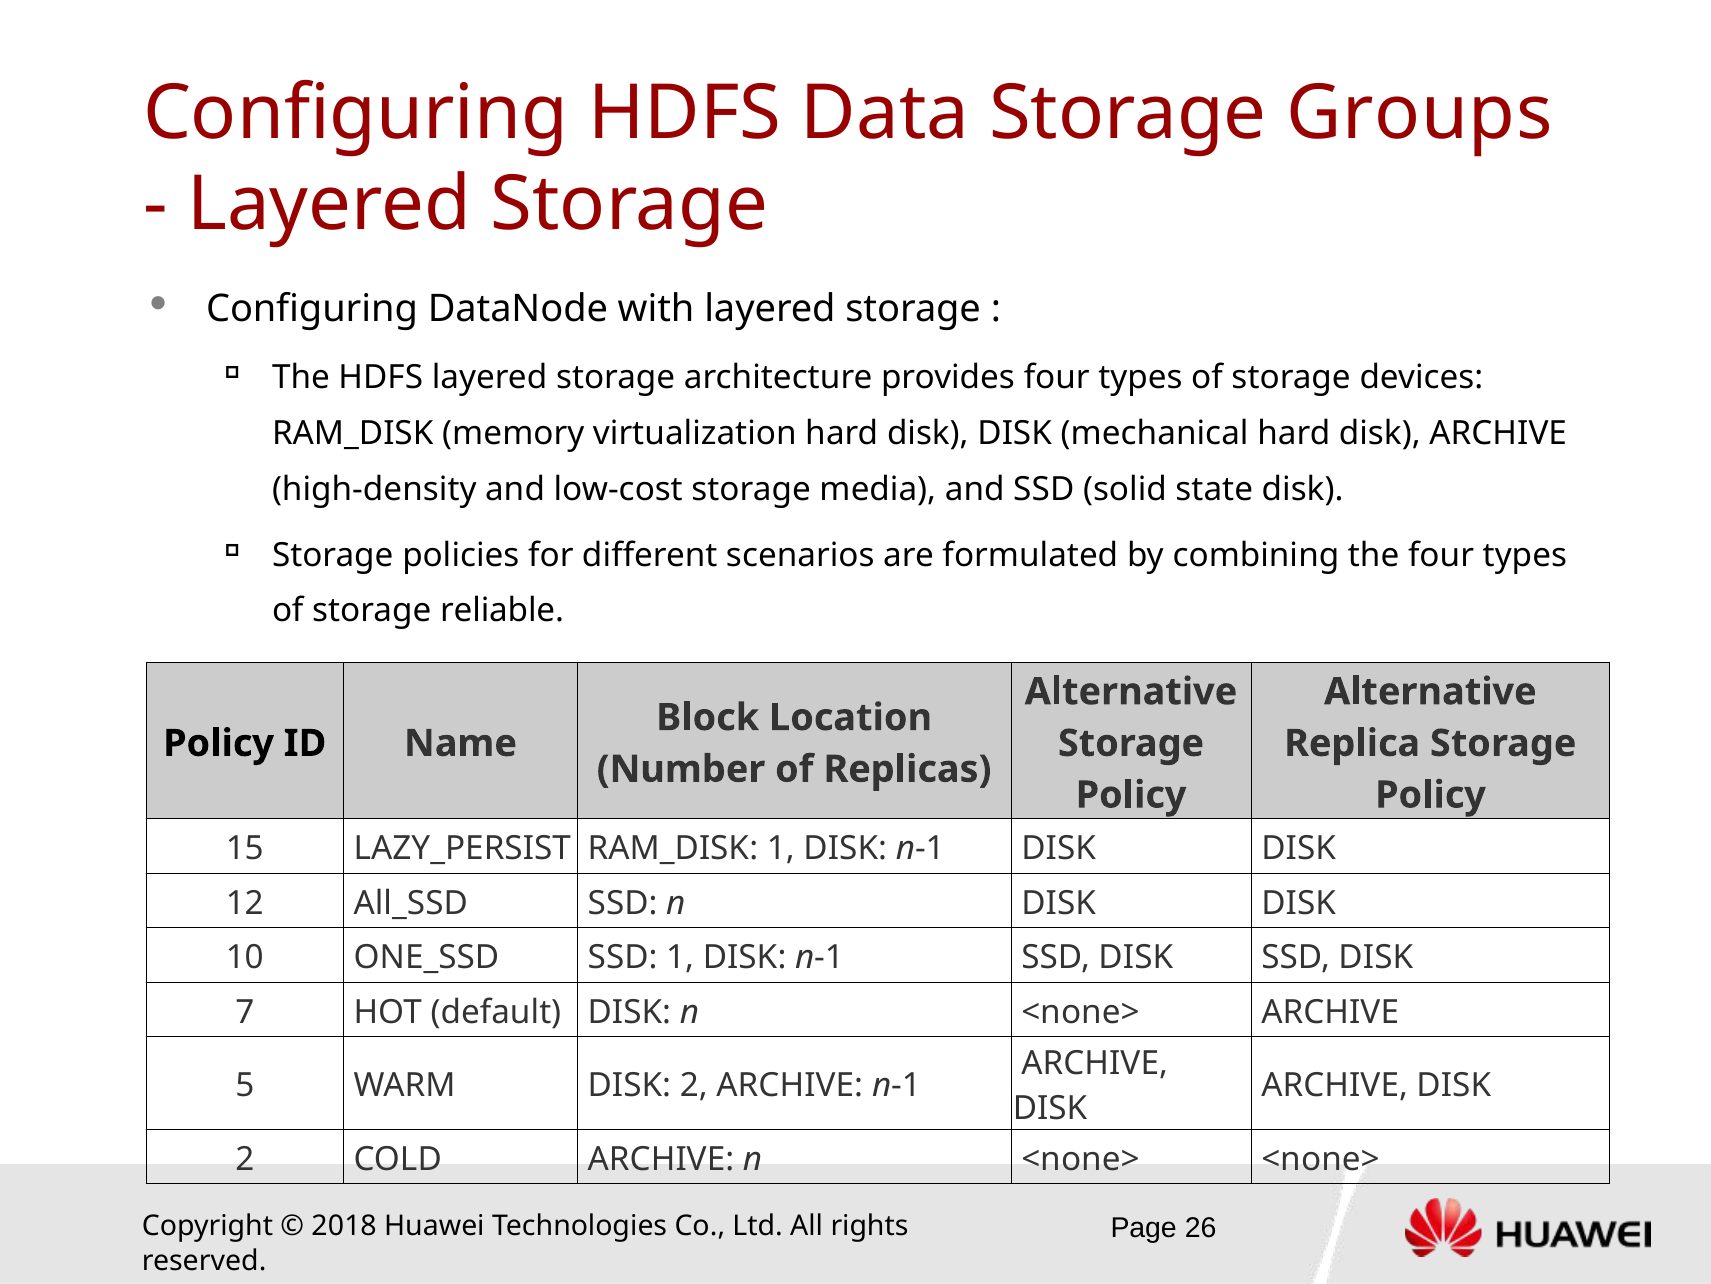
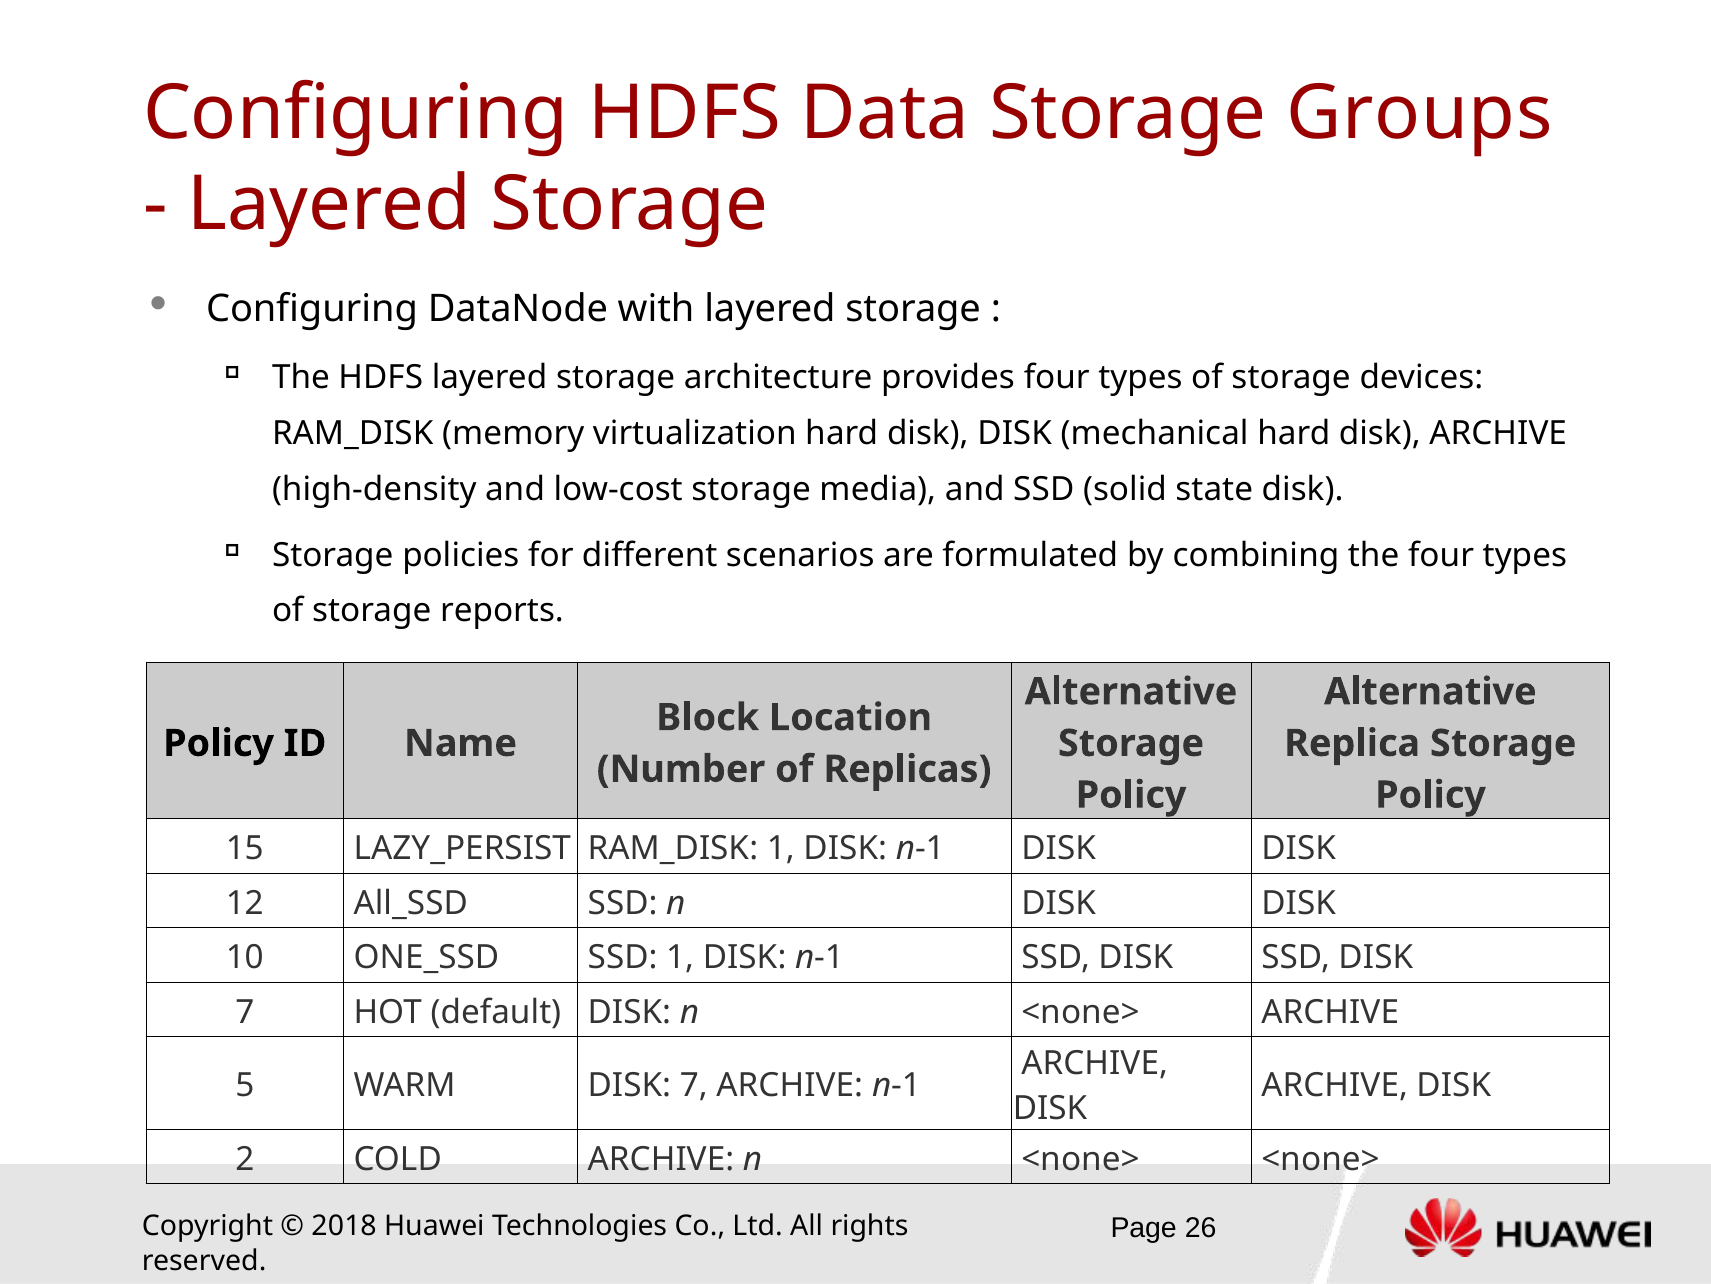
reliable: reliable -> reports
WARM DISK 2: 2 -> 7
